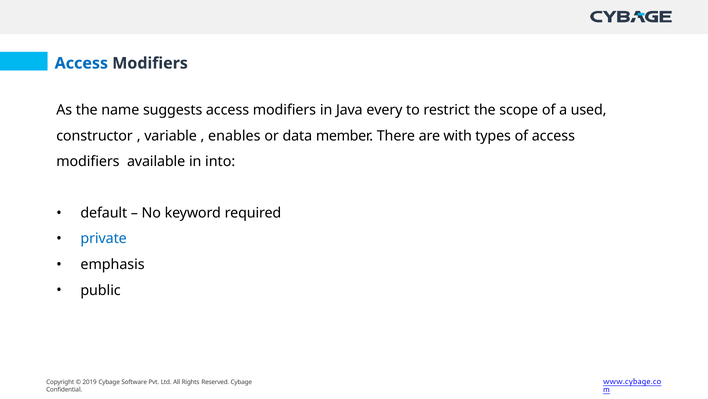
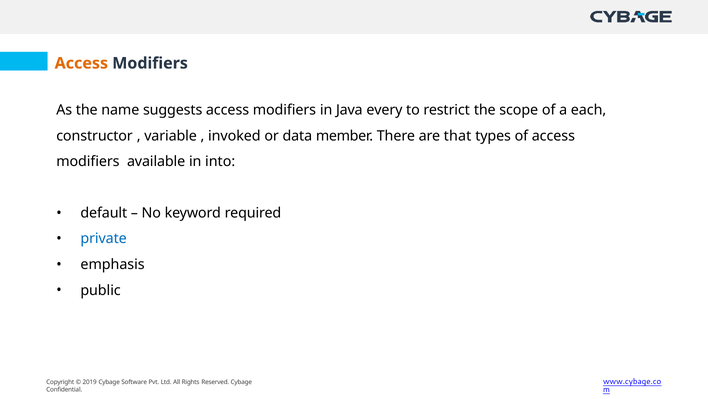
Access at (81, 63) colour: blue -> orange
used: used -> each
enables: enables -> invoked
with: with -> that
